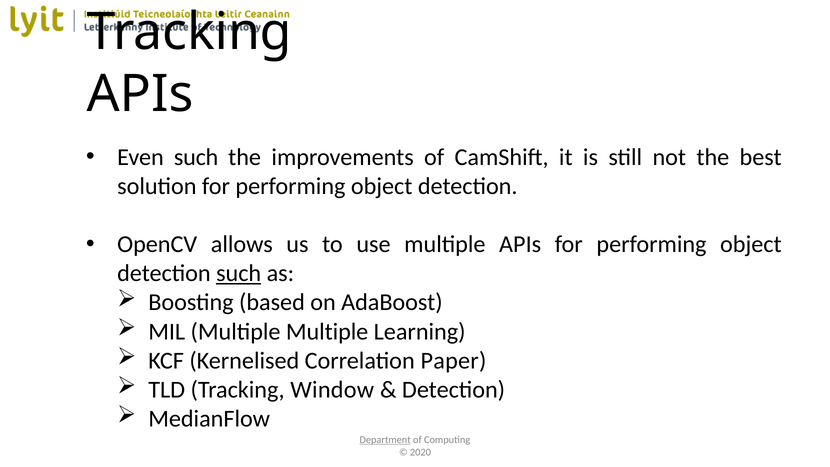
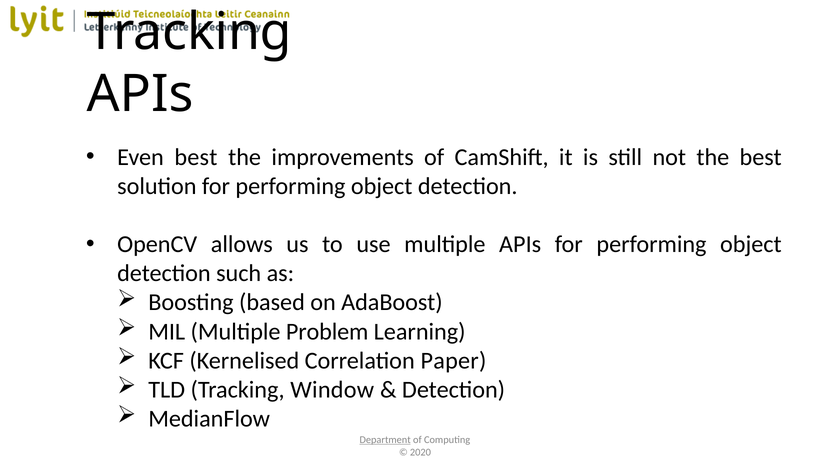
Even such: such -> best
such at (239, 273) underline: present -> none
Multiple Multiple: Multiple -> Problem
